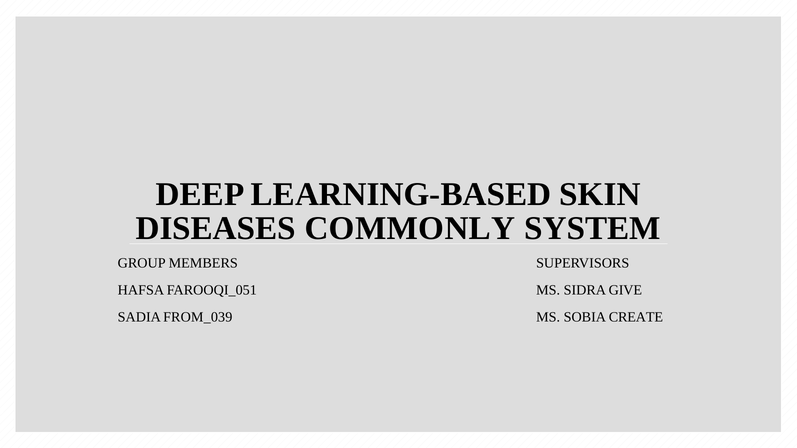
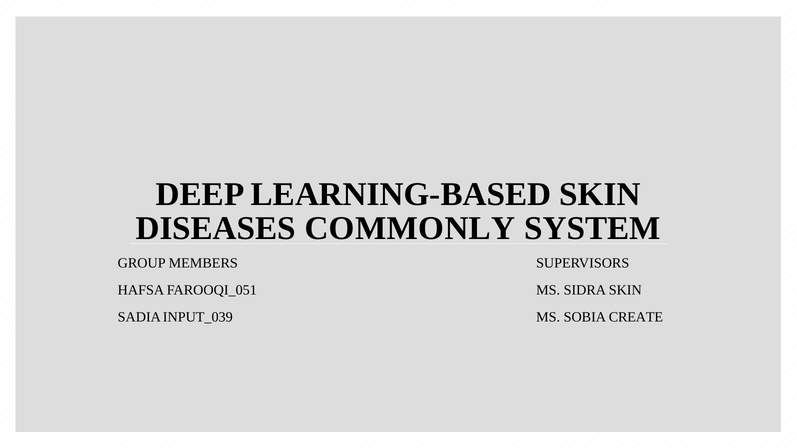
SIDRA GIVE: GIVE -> SKIN
FROM_039: FROM_039 -> INPUT_039
